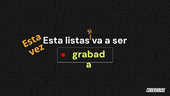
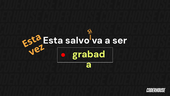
listas: listas -> salvo
